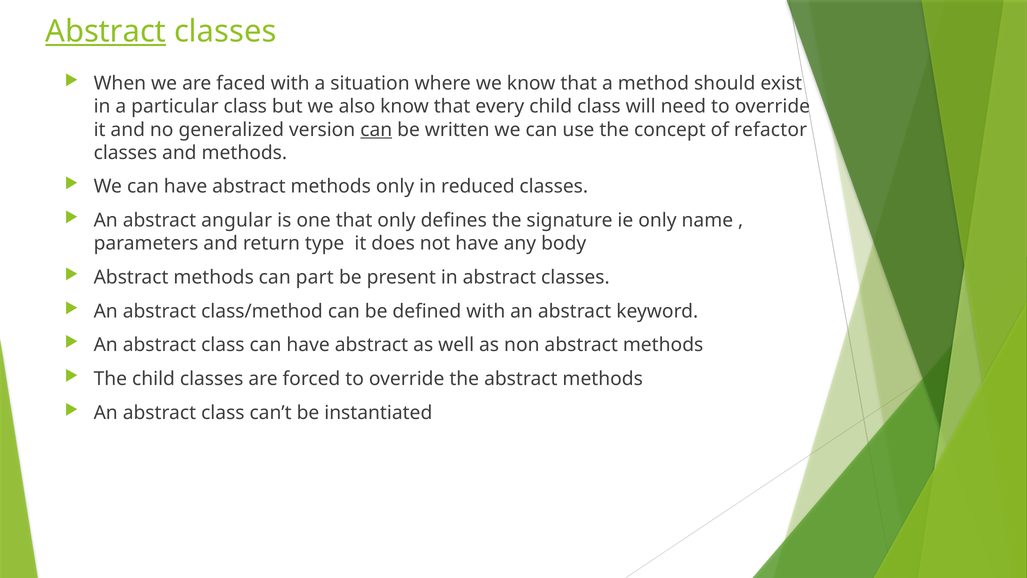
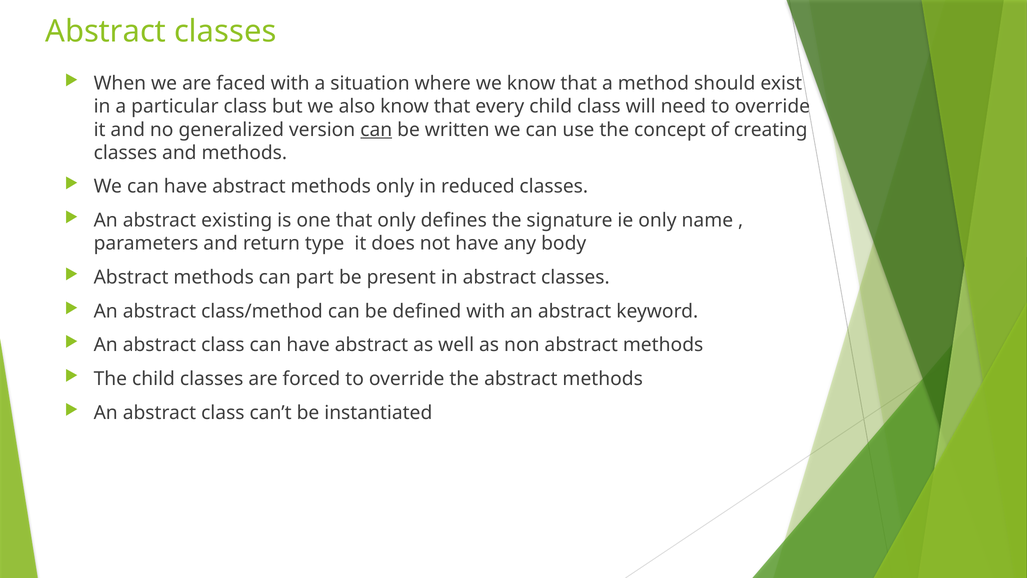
Abstract at (106, 32) underline: present -> none
refactor: refactor -> creating
angular: angular -> existing
